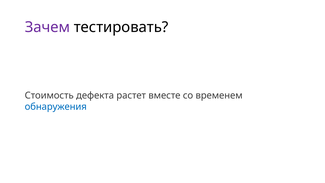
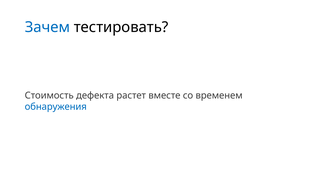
Зачем colour: purple -> blue
